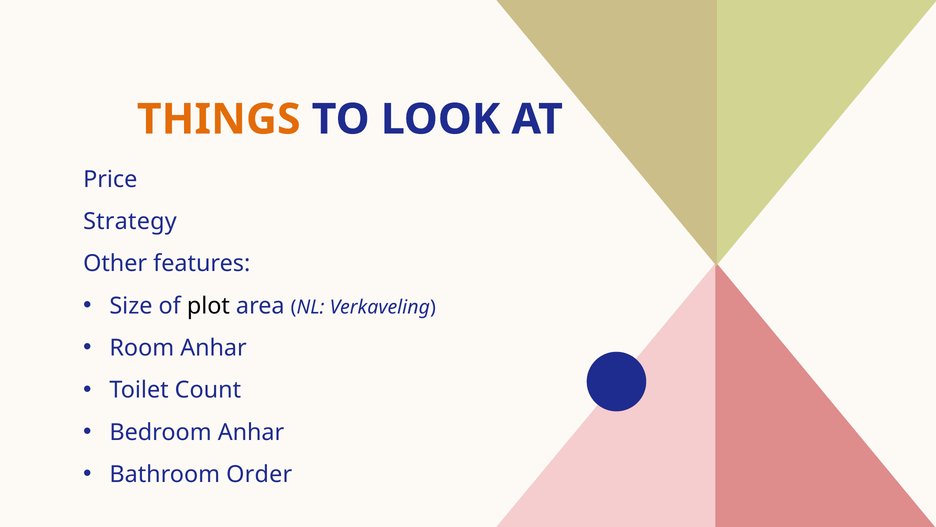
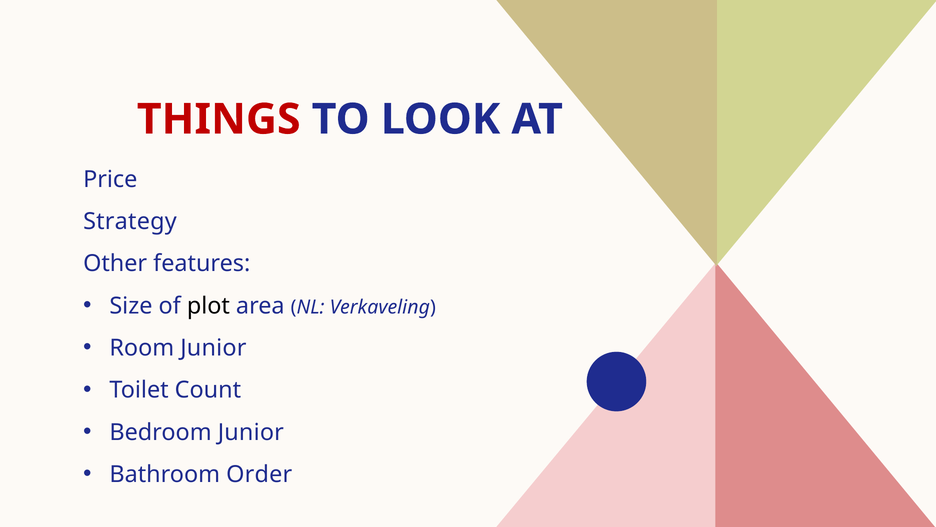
THINGS colour: orange -> red
Anhar at (213, 348): Anhar -> Junior
Bedroom Anhar: Anhar -> Junior
